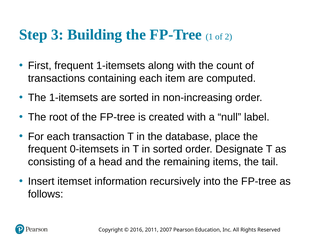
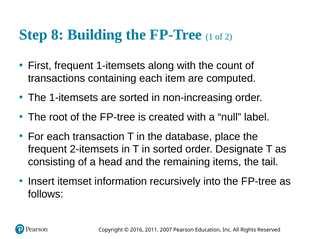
3: 3 -> 8
0-itemsets: 0-itemsets -> 2-itemsets
